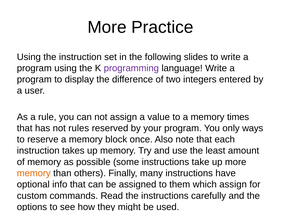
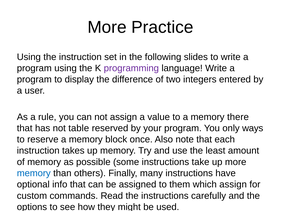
times: times -> there
rules: rules -> table
memory at (34, 173) colour: orange -> blue
